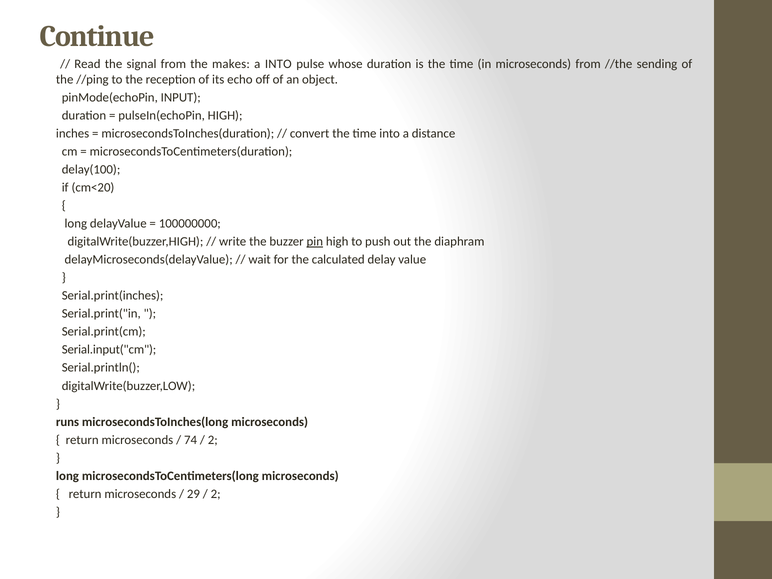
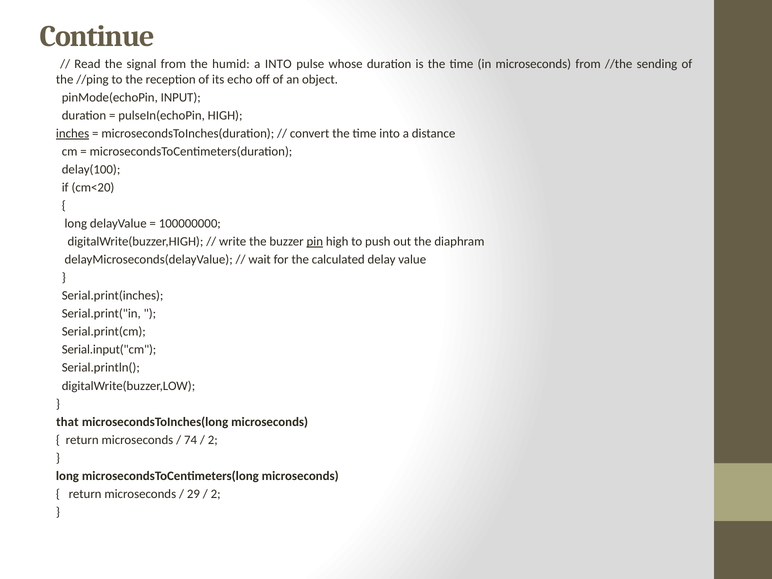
makes: makes -> humid
inches underline: none -> present
runs: runs -> that
